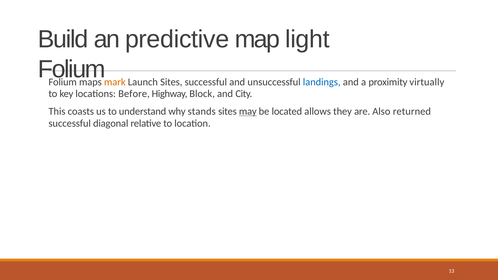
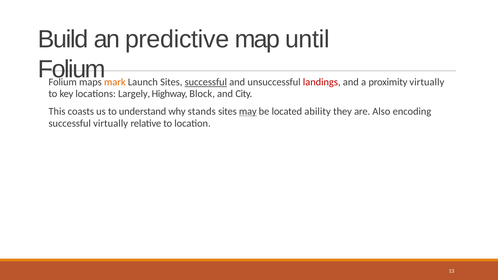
light: light -> until
successful at (206, 82) underline: none -> present
landings colour: blue -> red
Before: Before -> Largely
allows: allows -> ability
returned: returned -> encoding
successful diagonal: diagonal -> virtually
